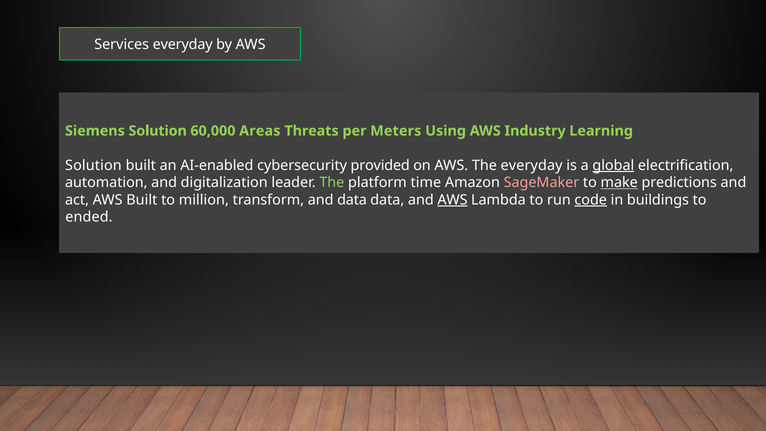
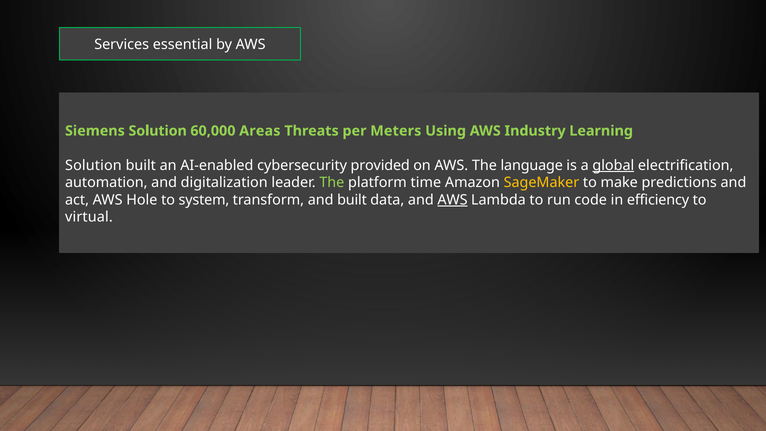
Services everyday: everyday -> essential
The everyday: everyday -> language
SageMaker colour: pink -> yellow
make underline: present -> none
AWS Built: Built -> Hole
million: million -> system
and data: data -> built
code underline: present -> none
buildings: buildings -> efficiency
ended: ended -> virtual
